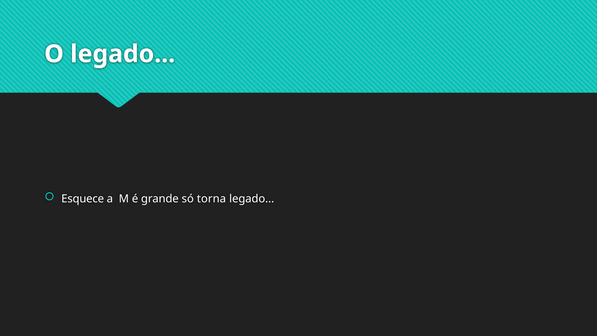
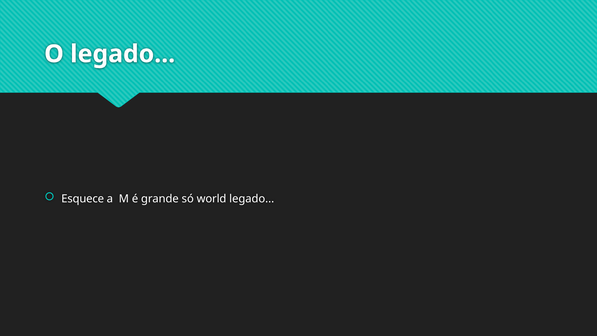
torna: torna -> world
